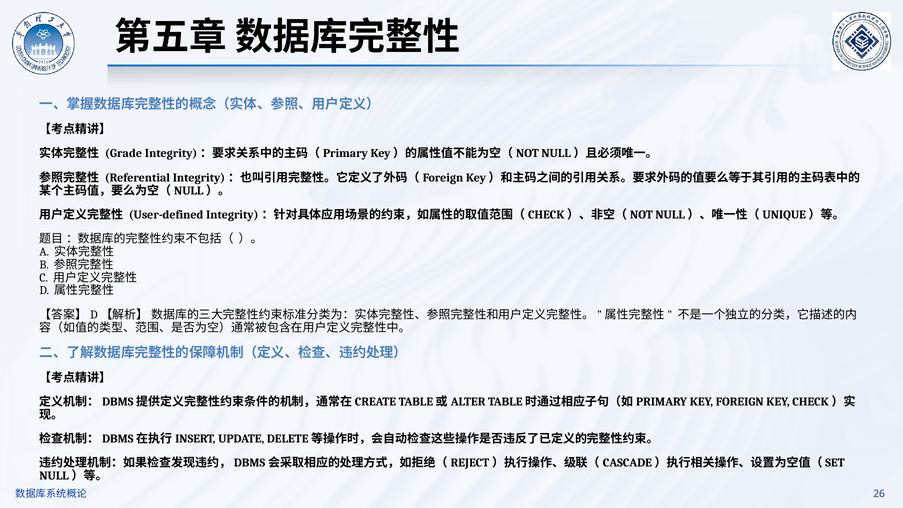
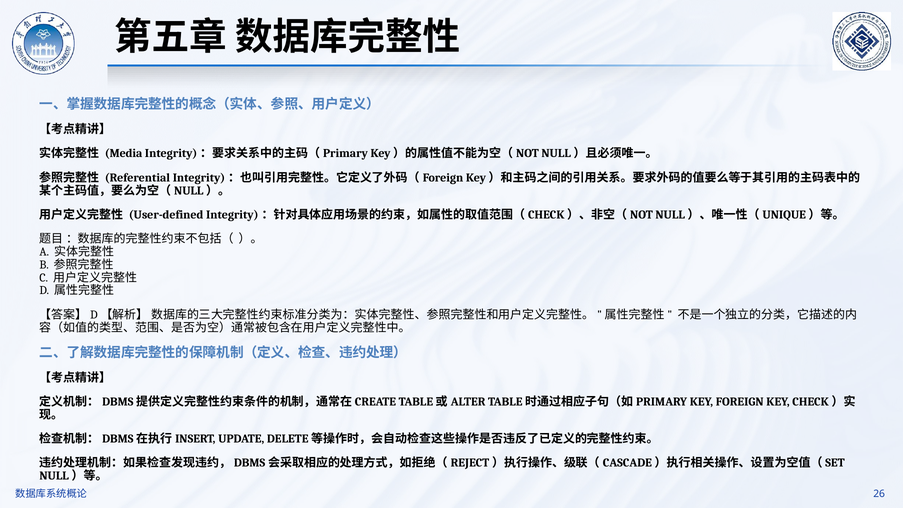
Grade: Grade -> Media
